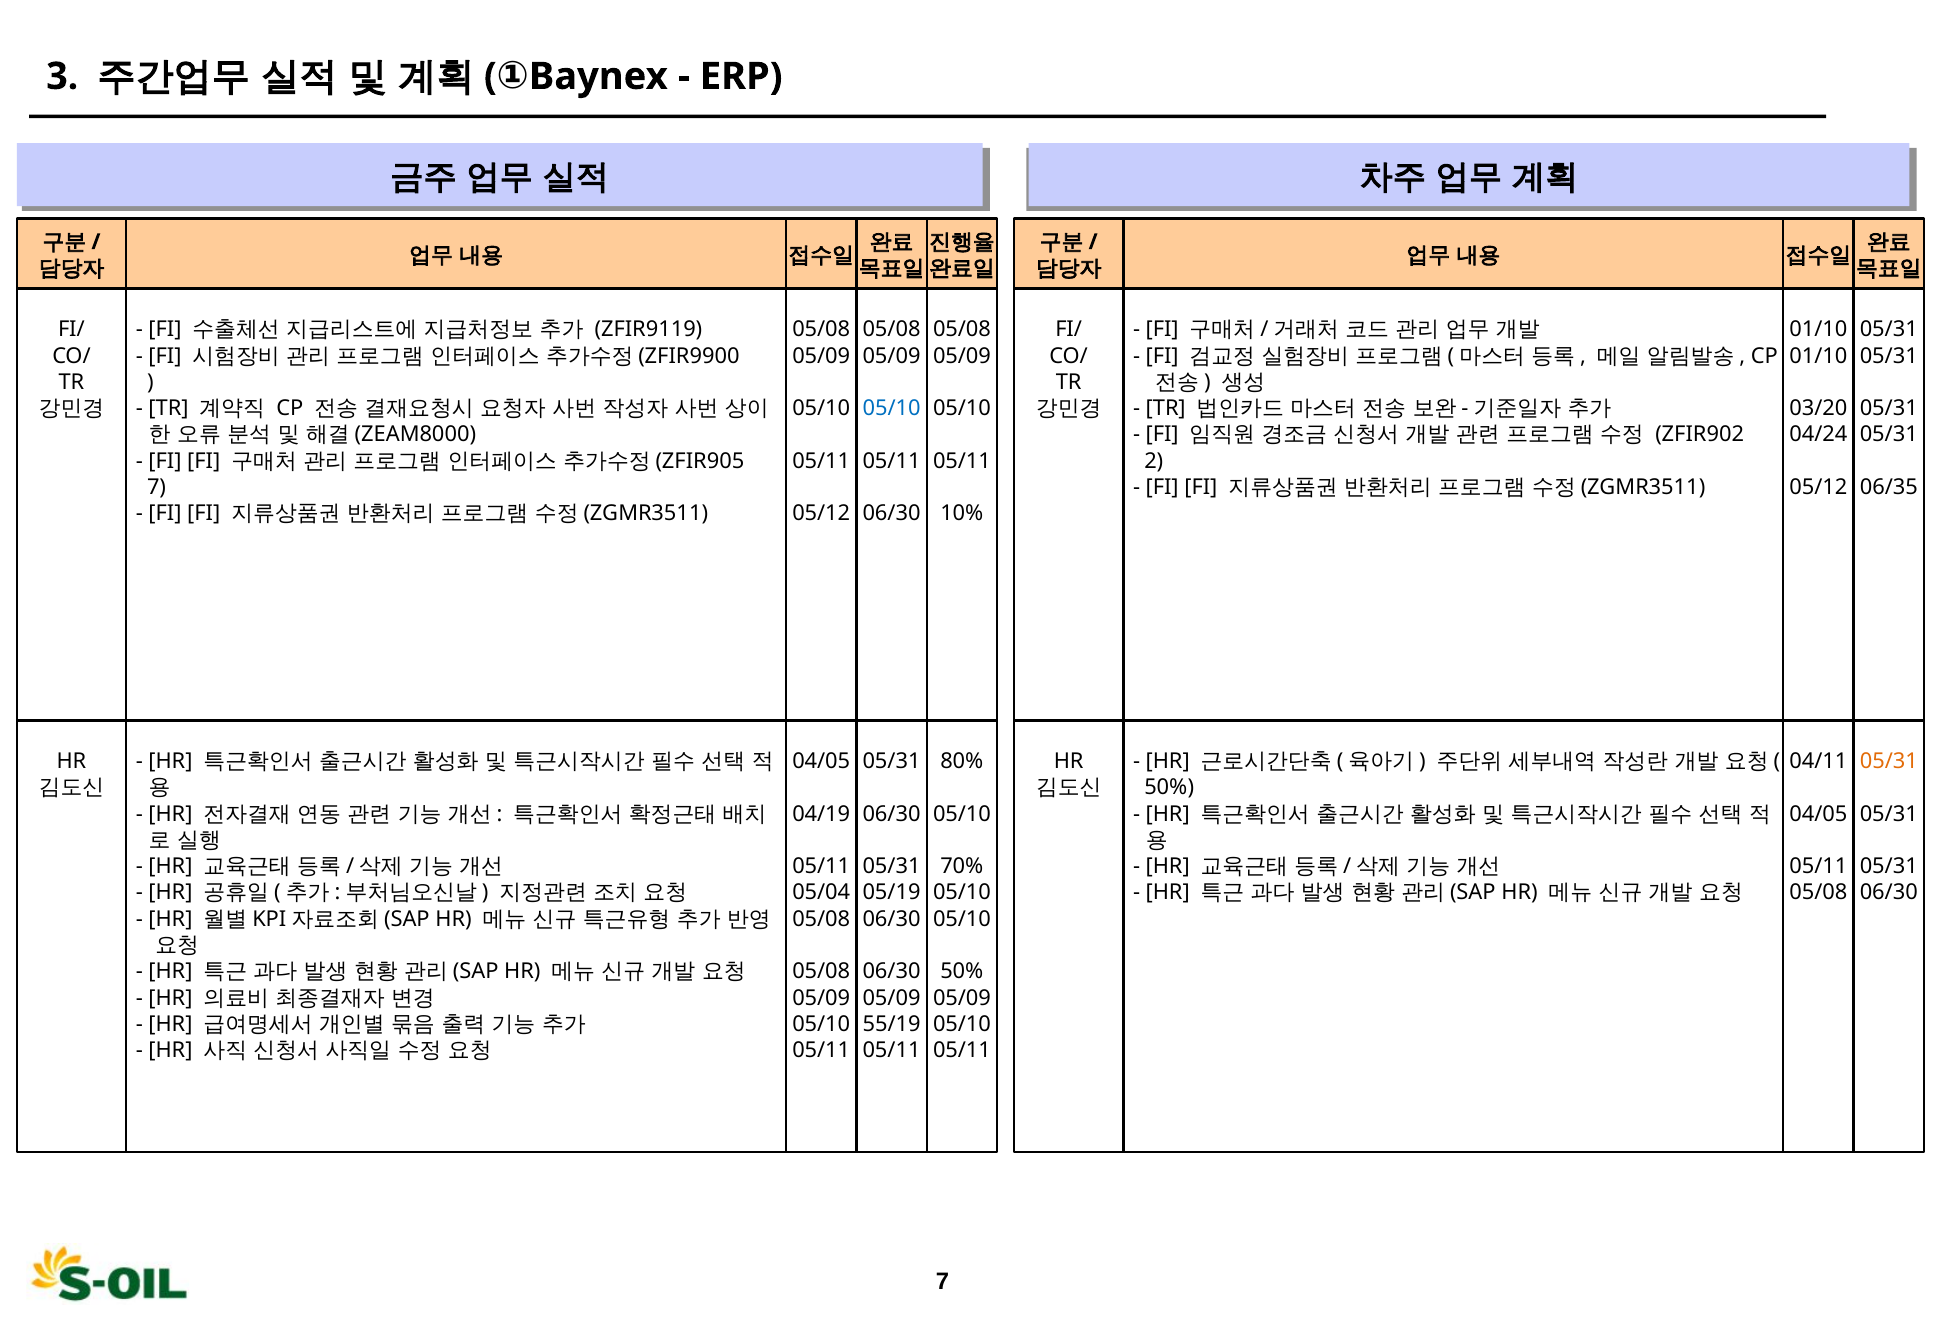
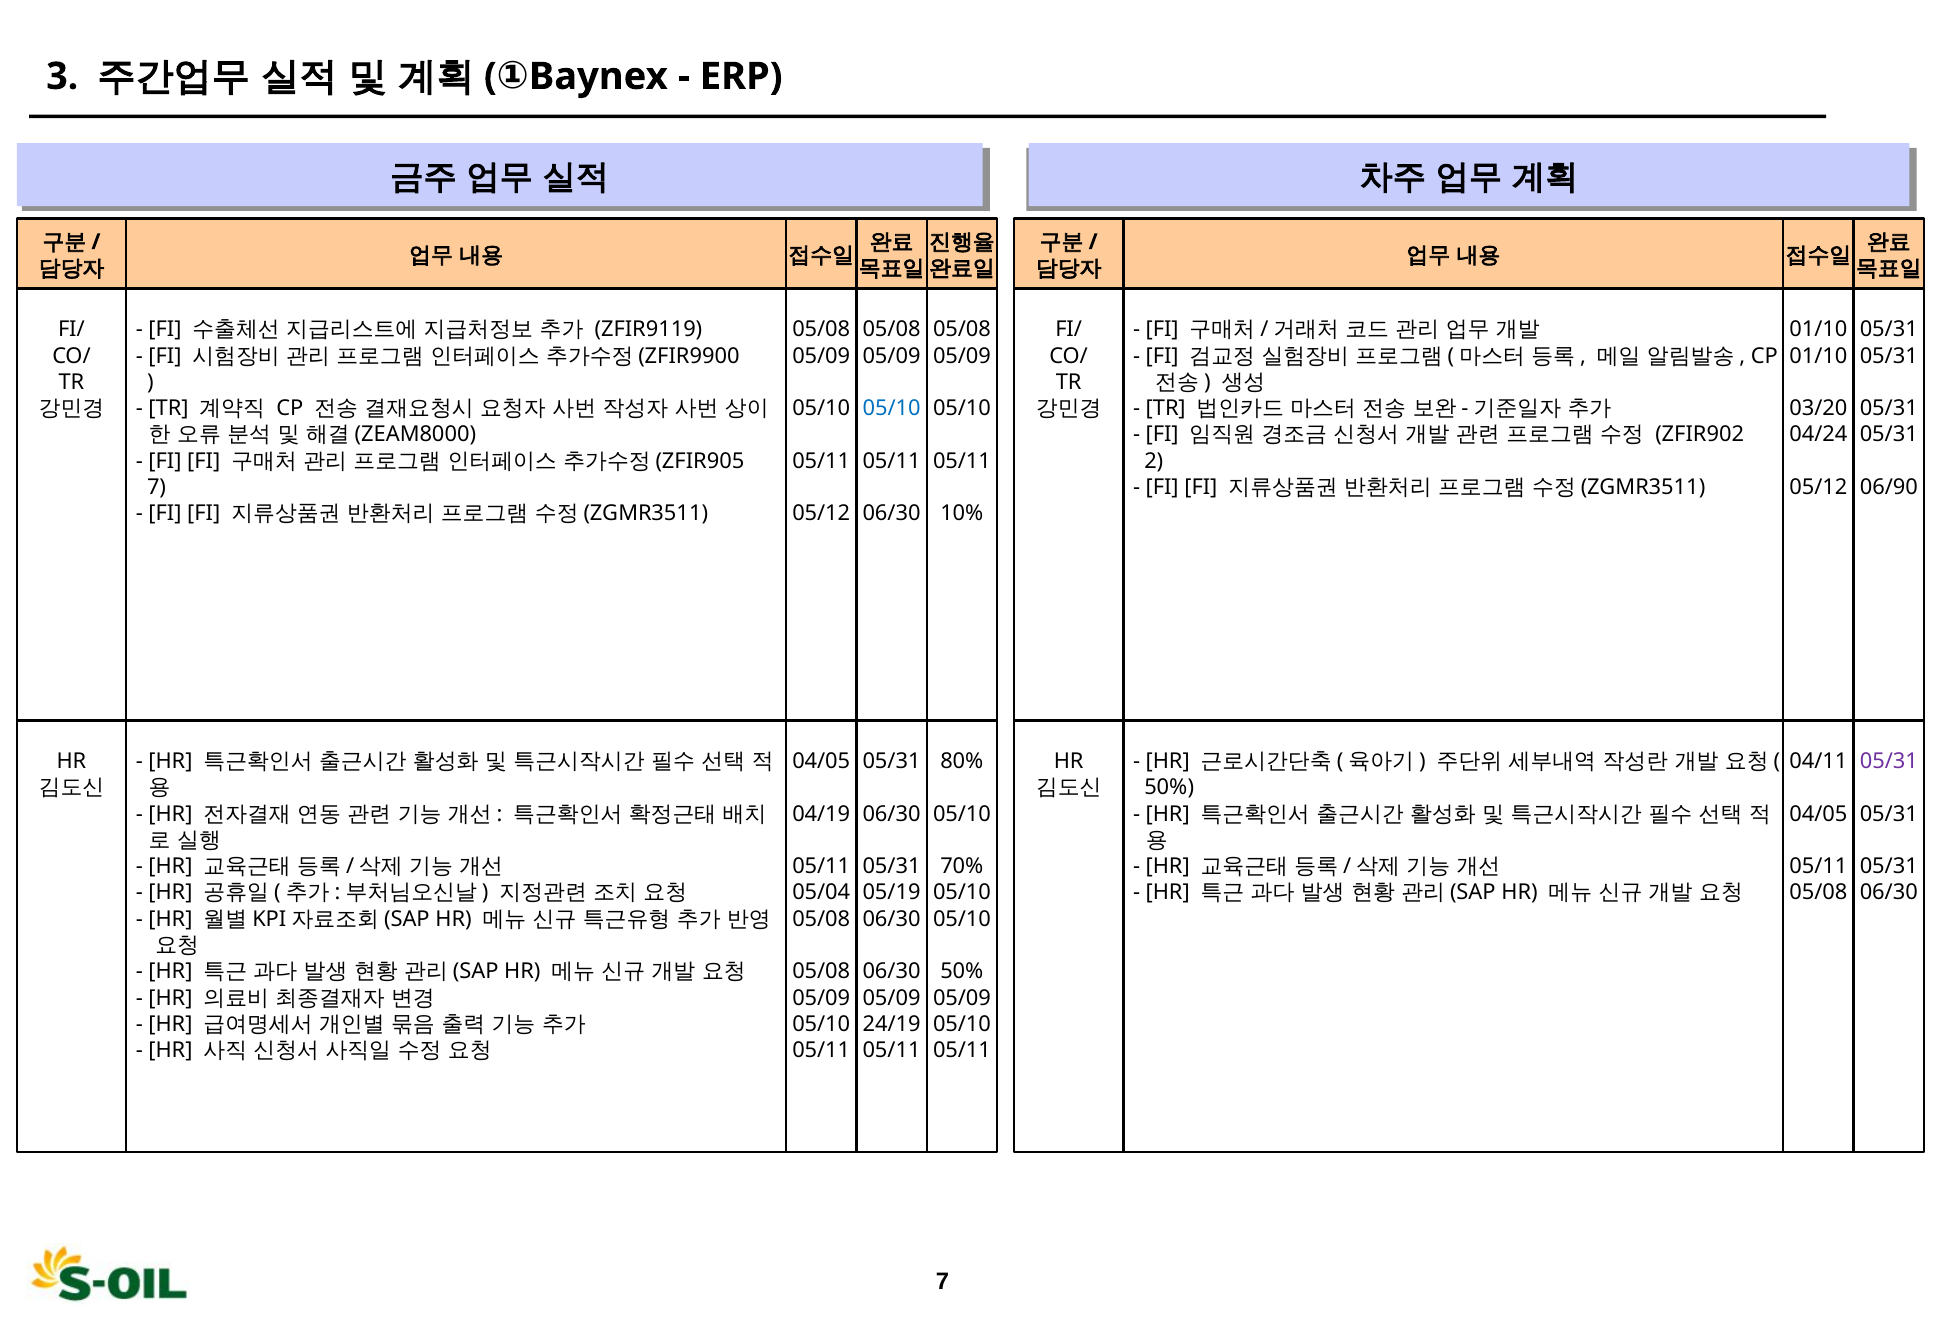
06/35: 06/35 -> 06/90
05/31 at (1889, 762) colour: orange -> purple
55/19: 55/19 -> 24/19
